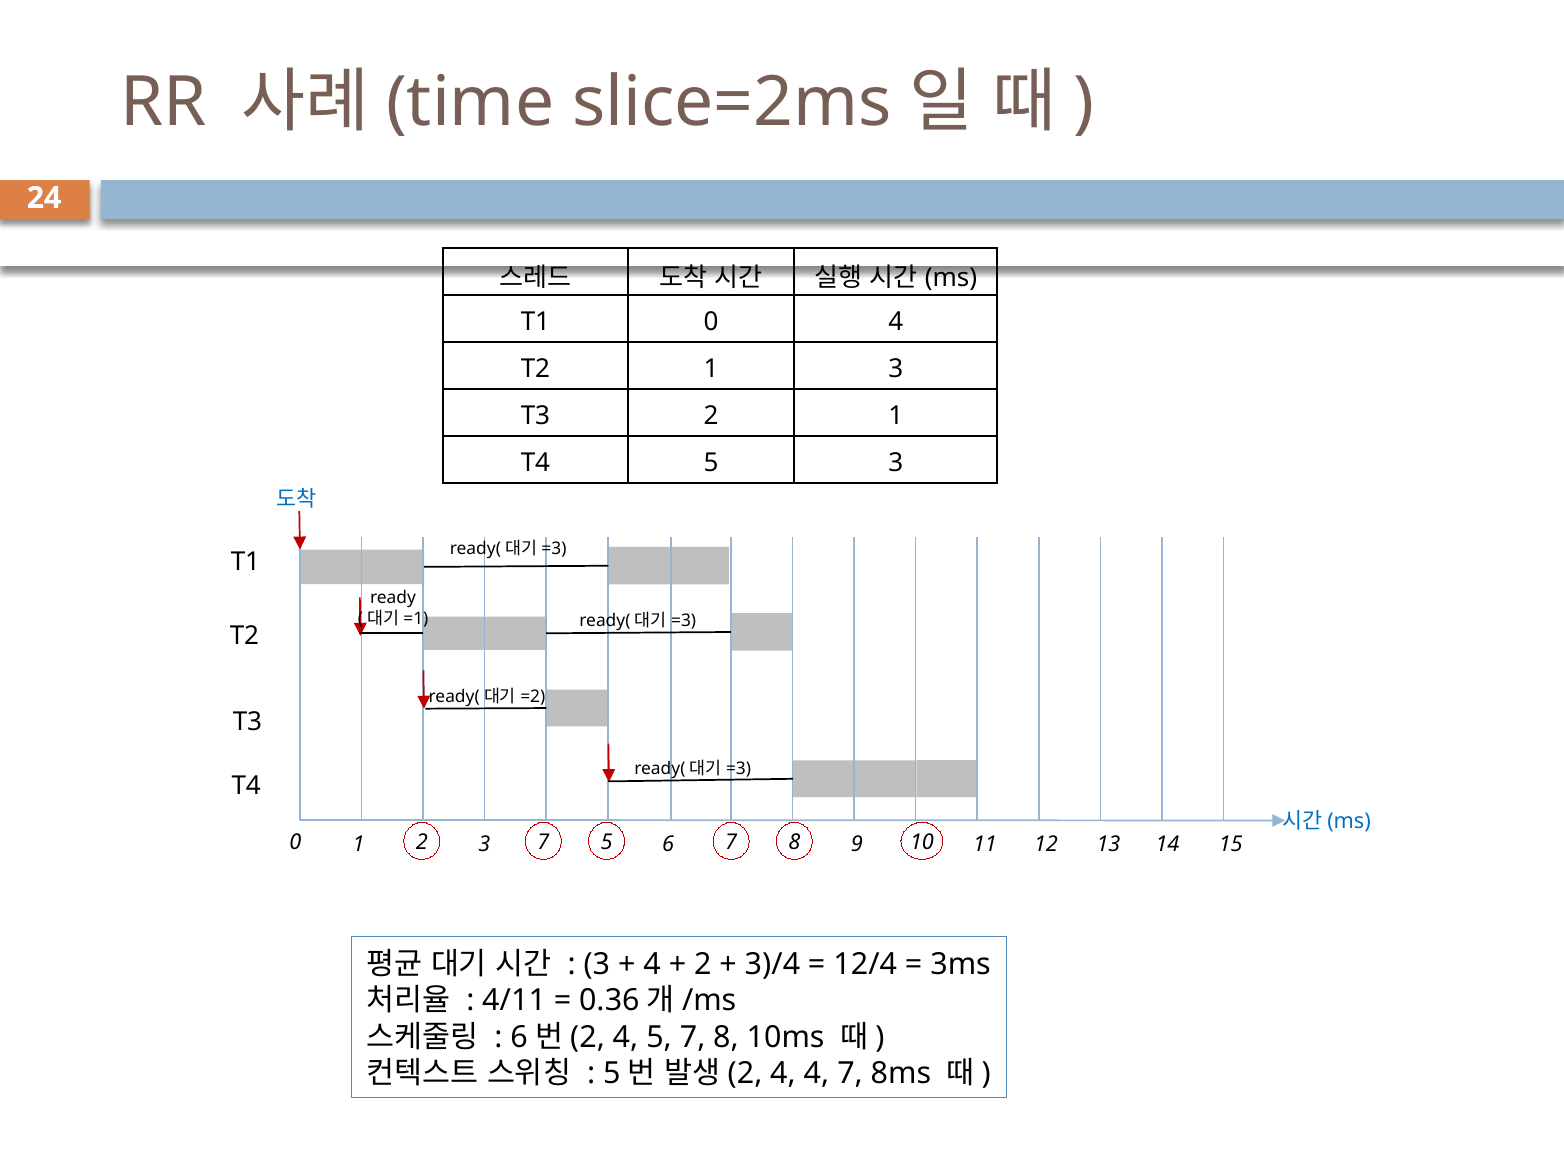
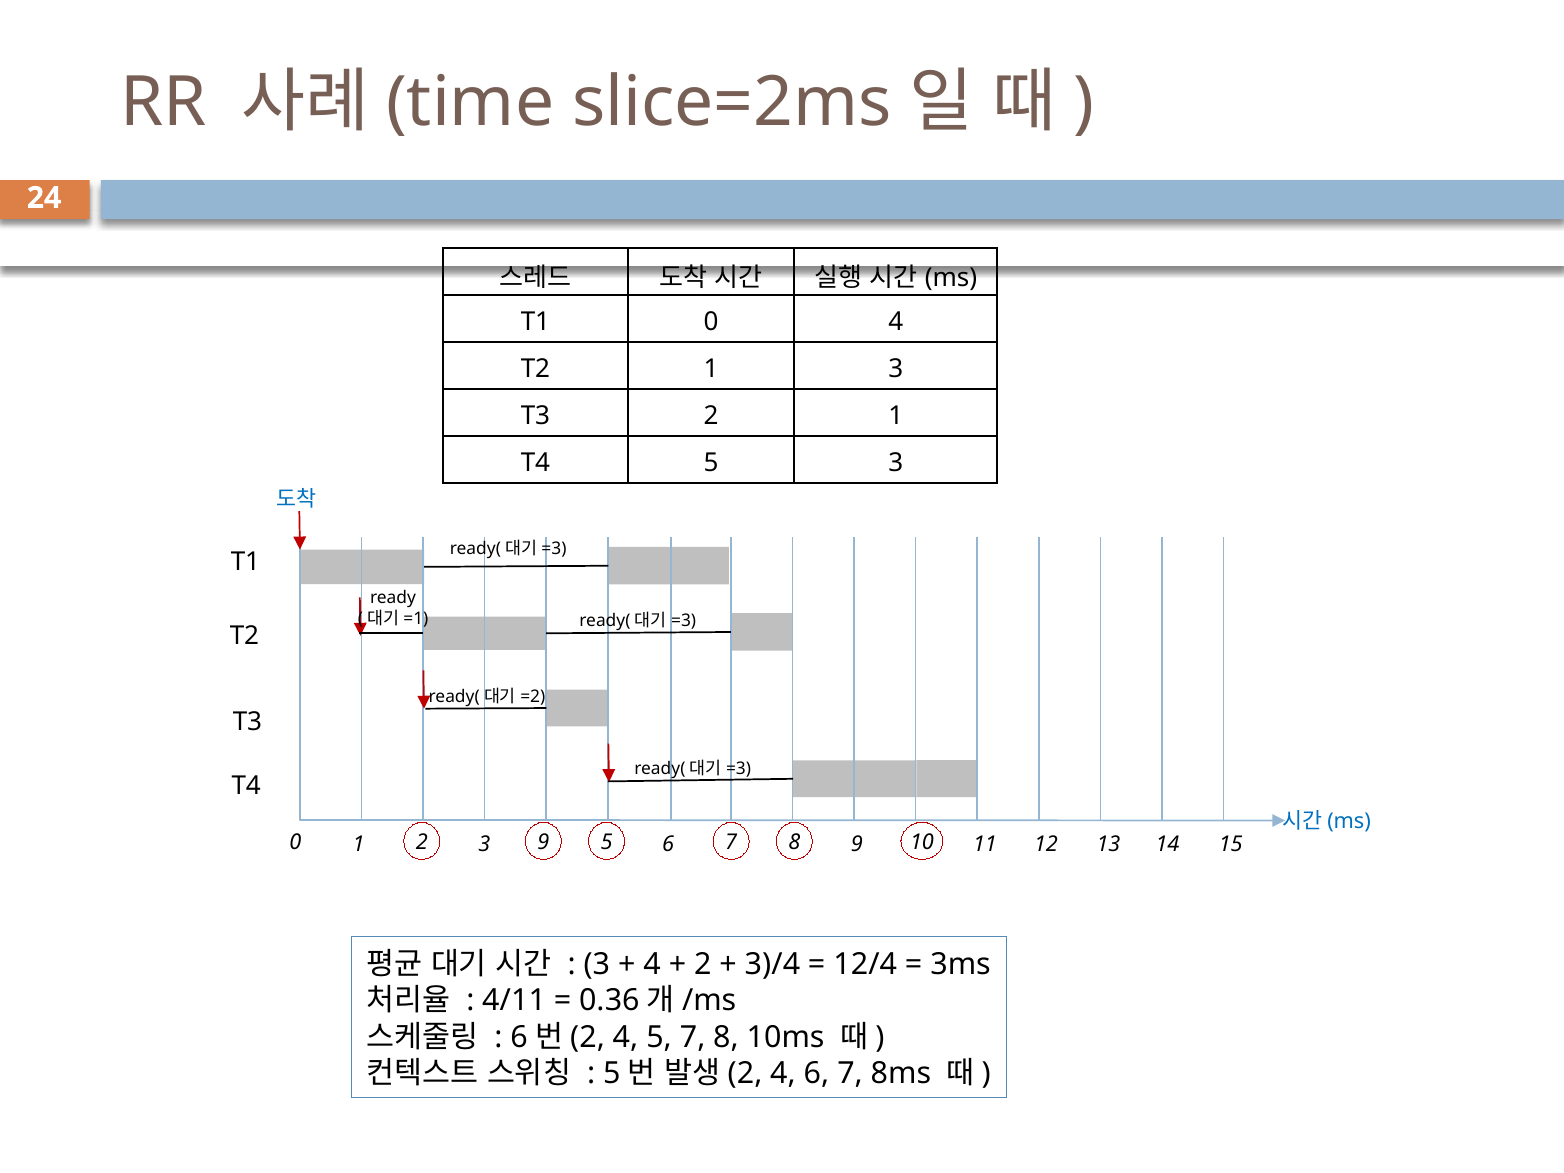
3 7: 7 -> 9
4 4: 4 -> 6
